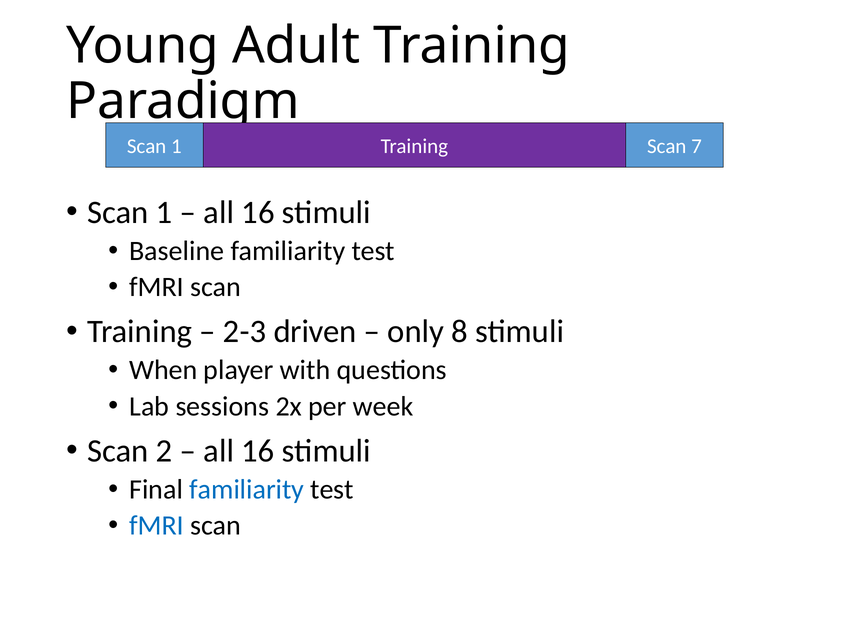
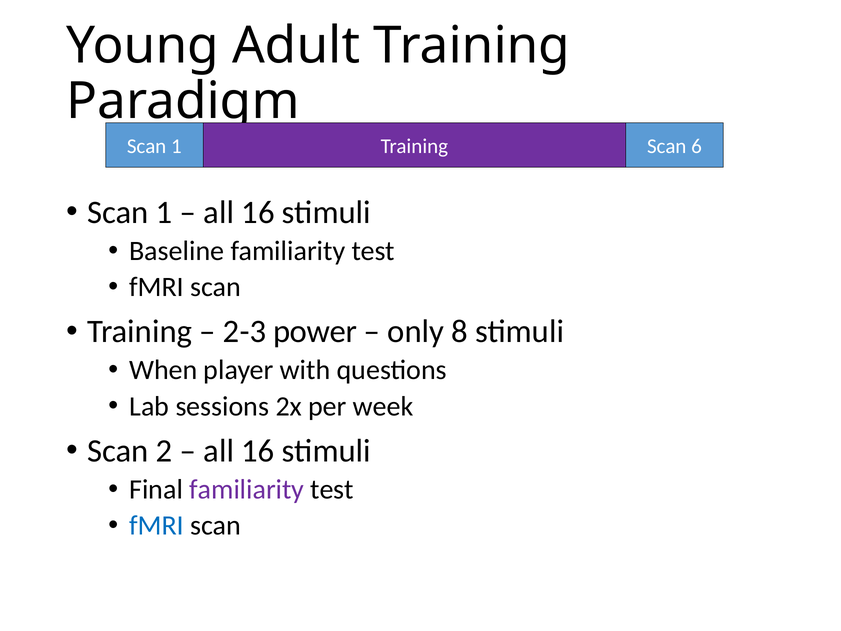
7: 7 -> 6
driven: driven -> power
familiarity at (247, 489) colour: blue -> purple
